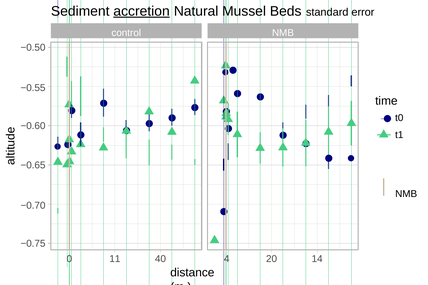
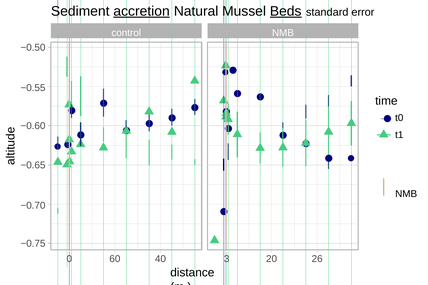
Beds underline: none -> present
11: 11 -> 60
4: 4 -> 3
14: 14 -> 26
